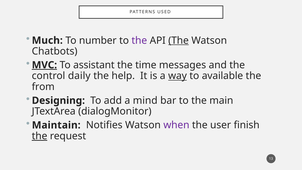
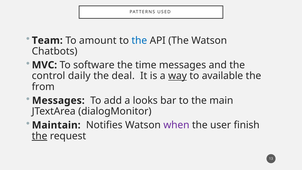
Much: Much -> Team
number: number -> amount
the at (139, 40) colour: purple -> blue
The at (179, 40) underline: present -> none
MVC underline: present -> none
assistant: assistant -> software
help: help -> deal
Designing at (58, 100): Designing -> Messages
mind: mind -> looks
